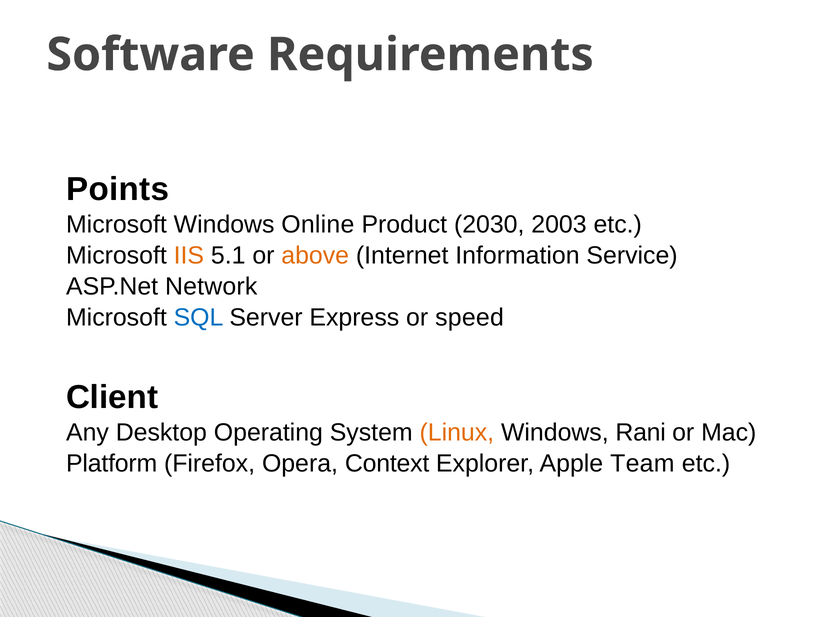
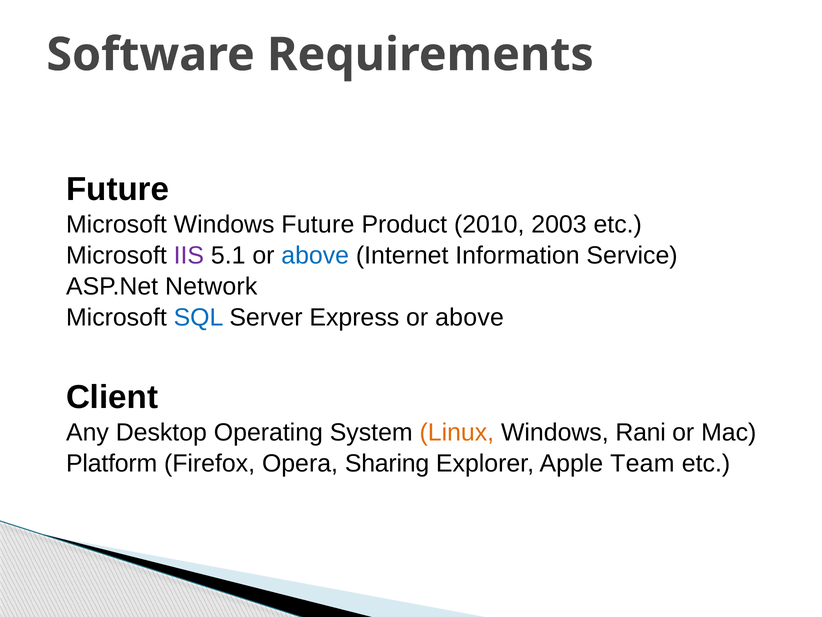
Points at (118, 189): Points -> Future
Windows Online: Online -> Future
2030: 2030 -> 2010
IIS colour: orange -> purple
above at (315, 255) colour: orange -> blue
Express or speed: speed -> above
Context: Context -> Sharing
